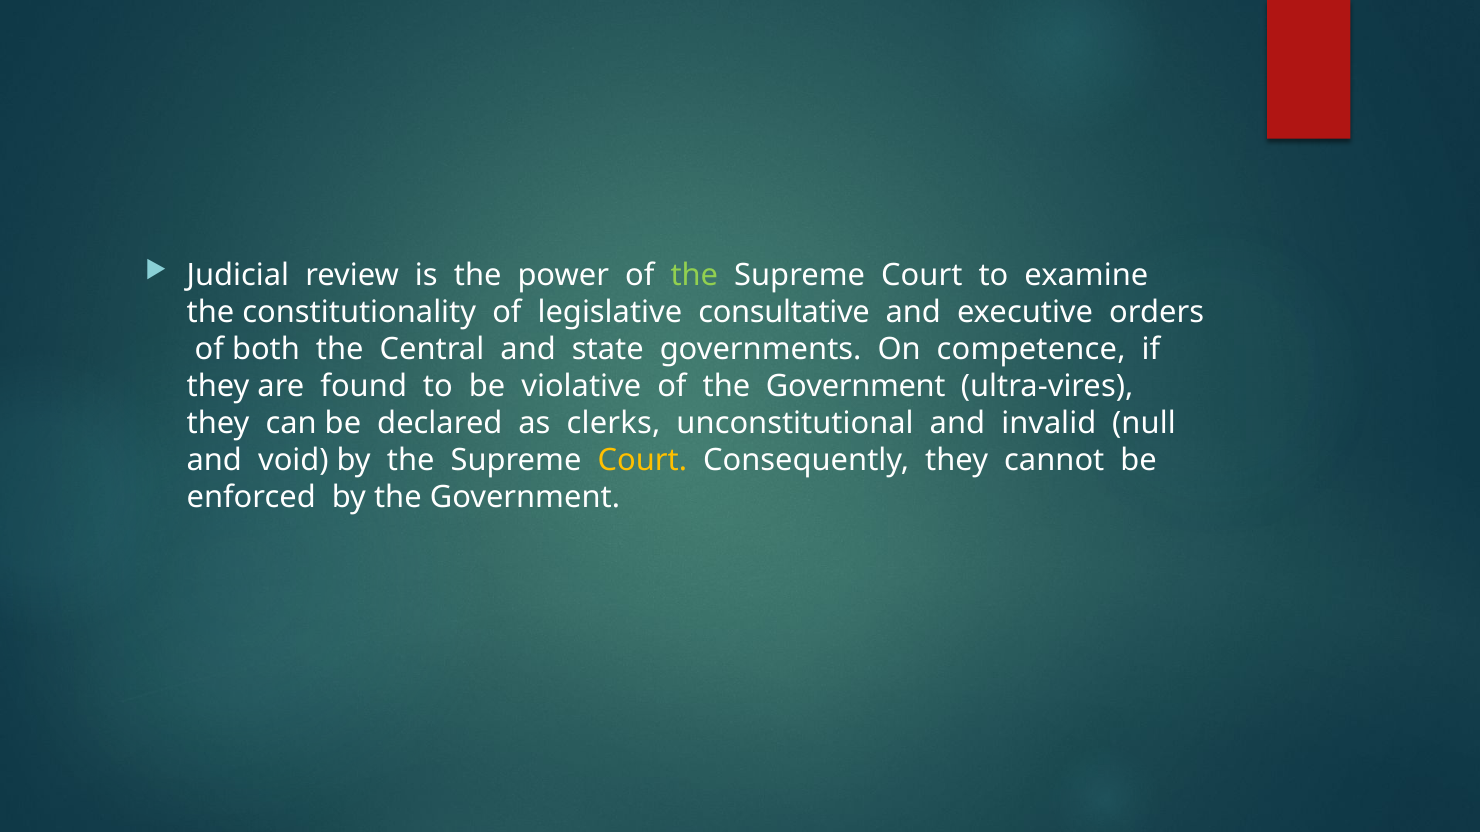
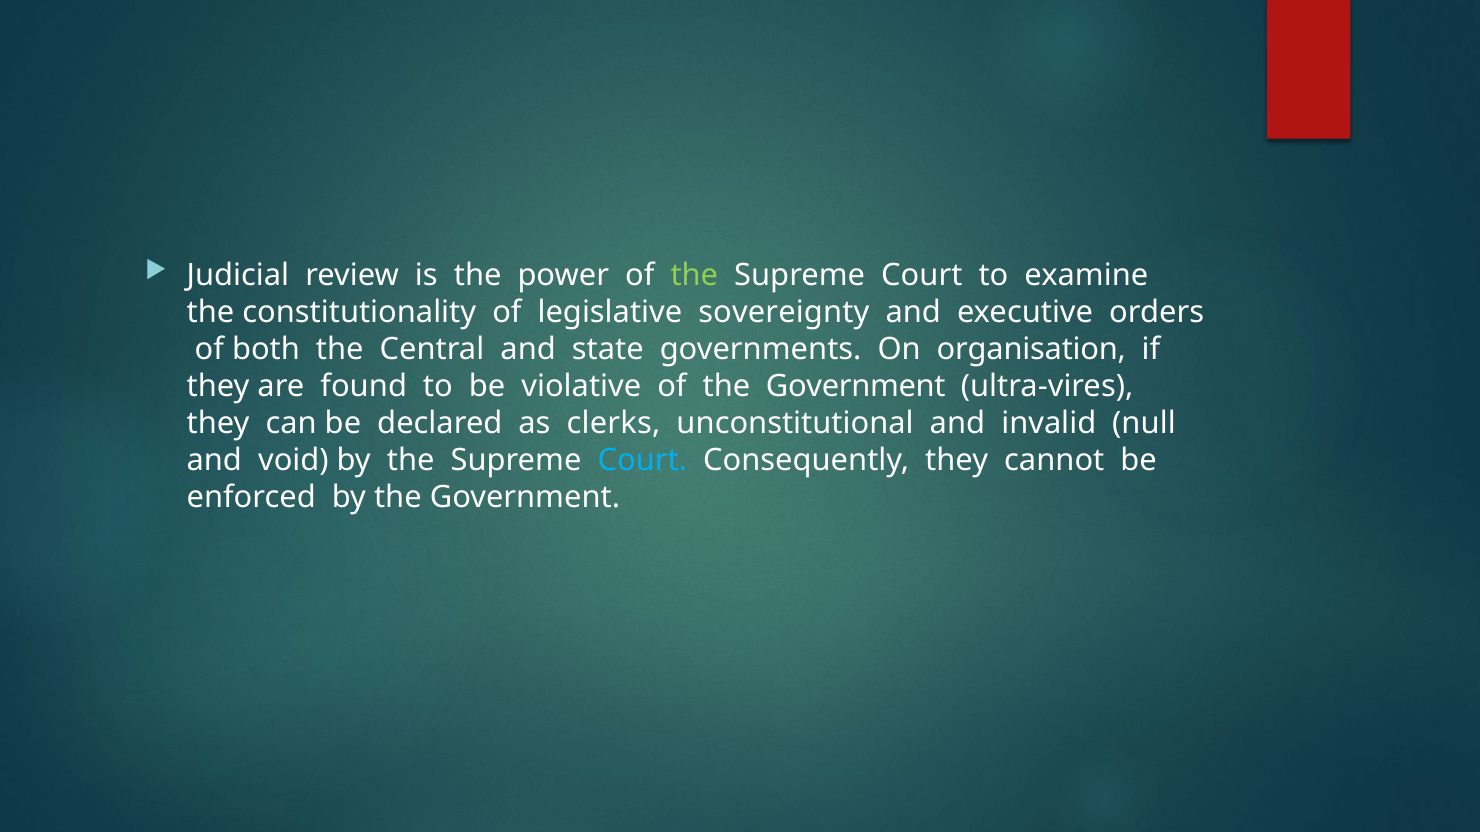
consultative: consultative -> sovereignty
competence: competence -> organisation
Court at (642, 461) colour: yellow -> light blue
